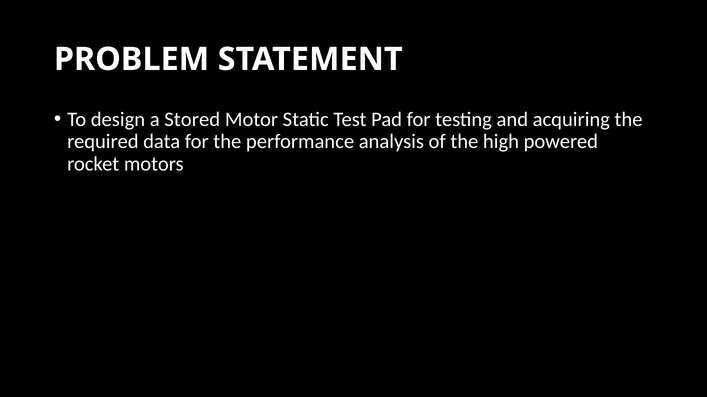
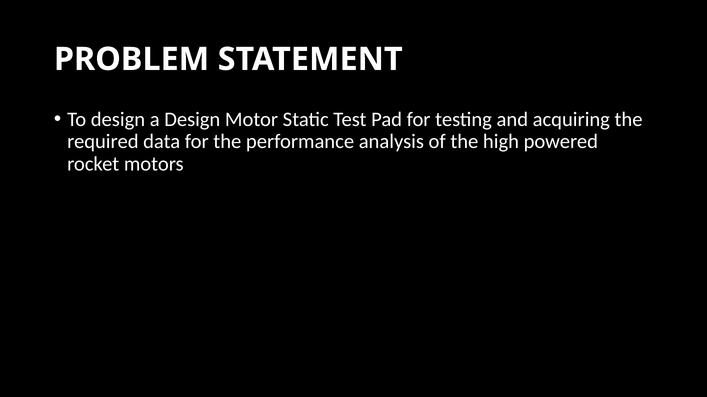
a Stored: Stored -> Design
